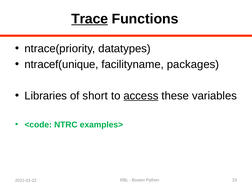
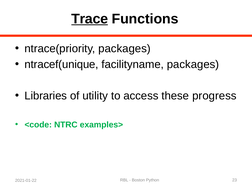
ntrace(priority datatypes: datatypes -> packages
short: short -> utility
access underline: present -> none
variables: variables -> progress
